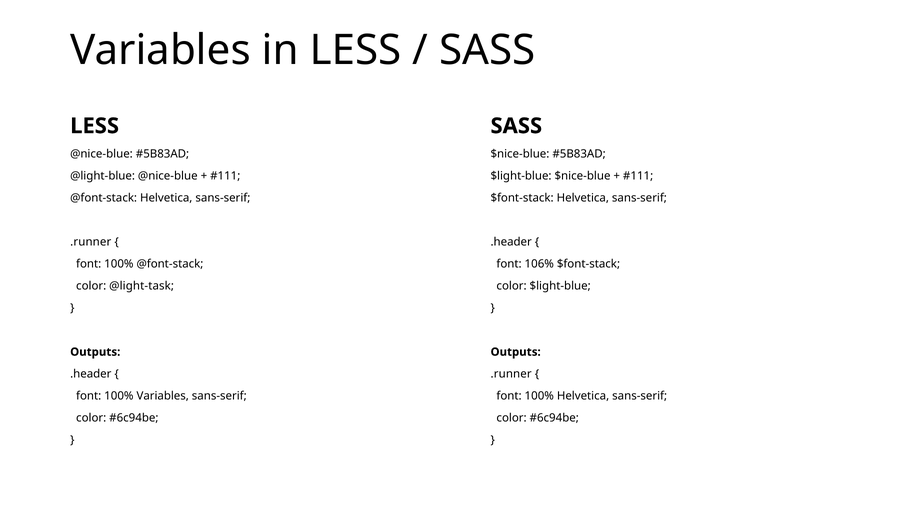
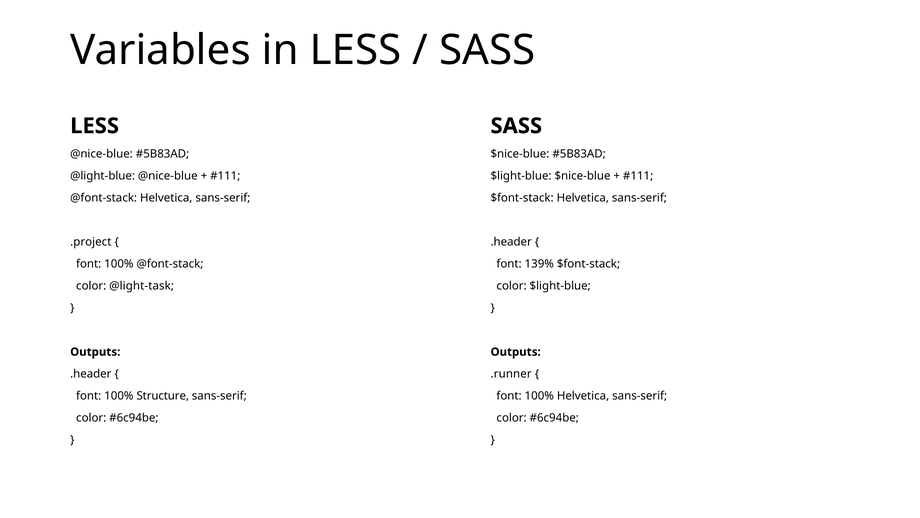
.runner at (91, 242): .runner -> .project
106%: 106% -> 139%
100% Variables: Variables -> Structure
